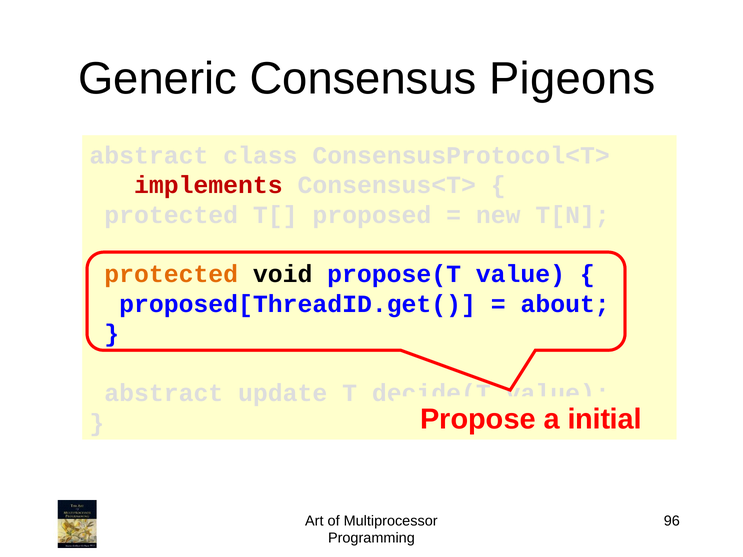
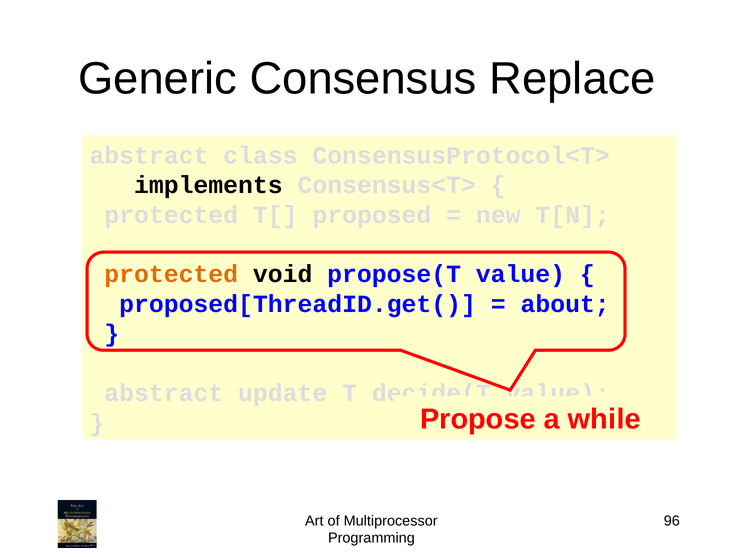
Pigeons: Pigeons -> Replace
implements colour: red -> black
initial: initial -> while
